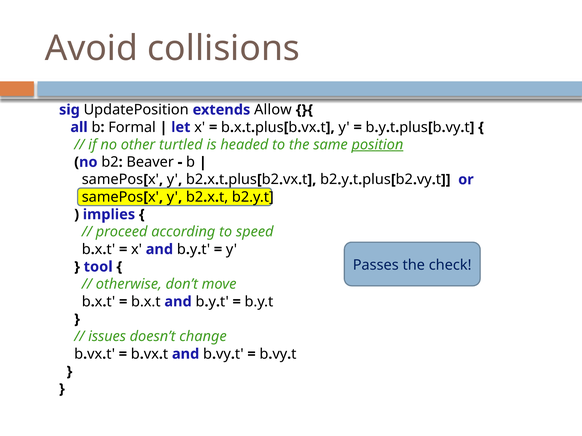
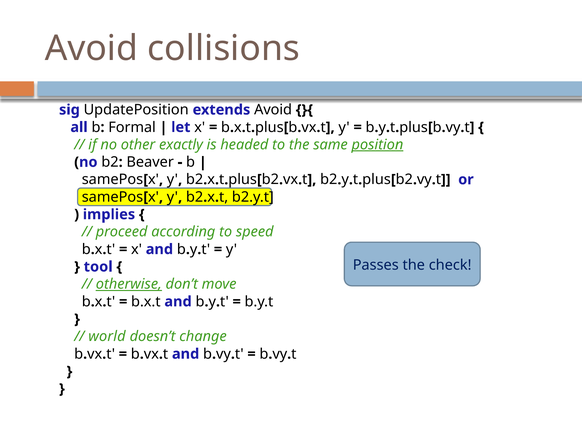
extends Allow: Allow -> Avoid
turtled: turtled -> exactly
otherwise underline: none -> present
issues: issues -> world
